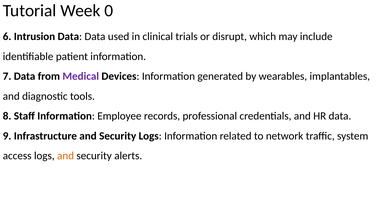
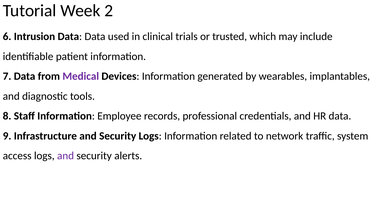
0: 0 -> 2
disrupt: disrupt -> trusted
and at (66, 156) colour: orange -> purple
